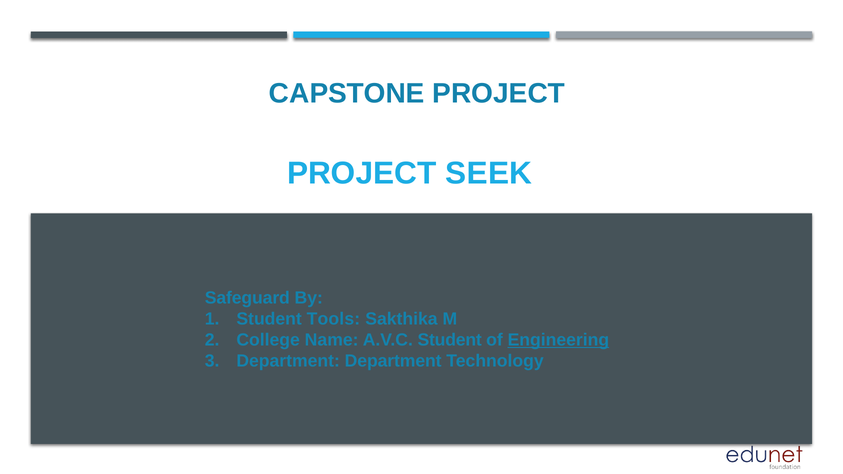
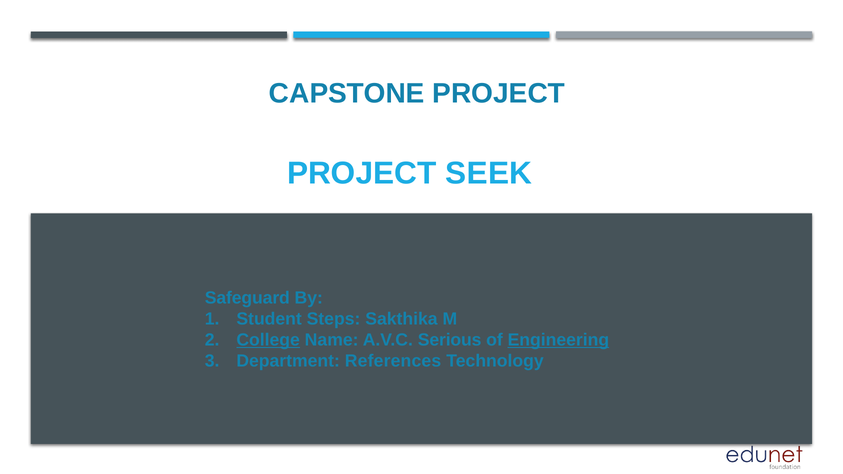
Tools: Tools -> Steps
College underline: none -> present
A.V.C Student: Student -> Serious
Department Department: Department -> References
